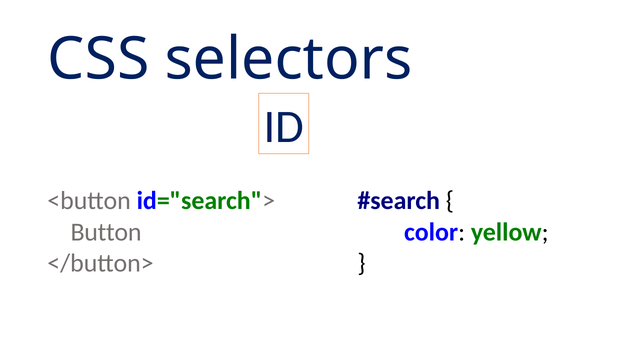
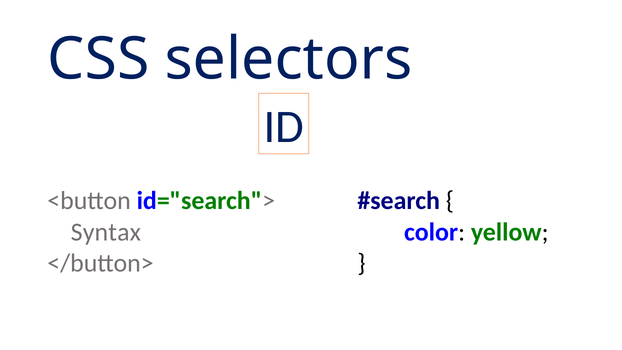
Button: Button -> Syntax
